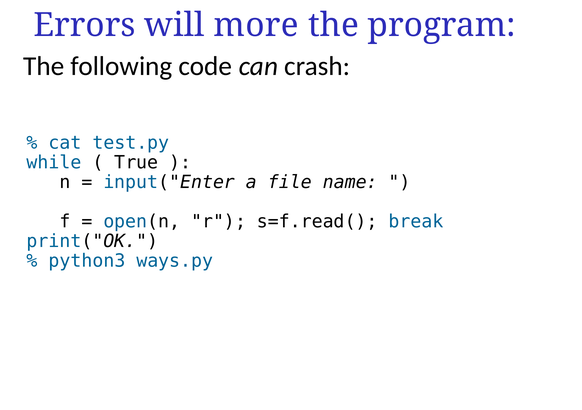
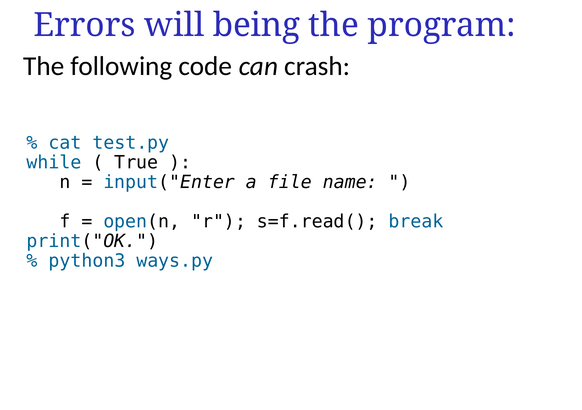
more: more -> being
